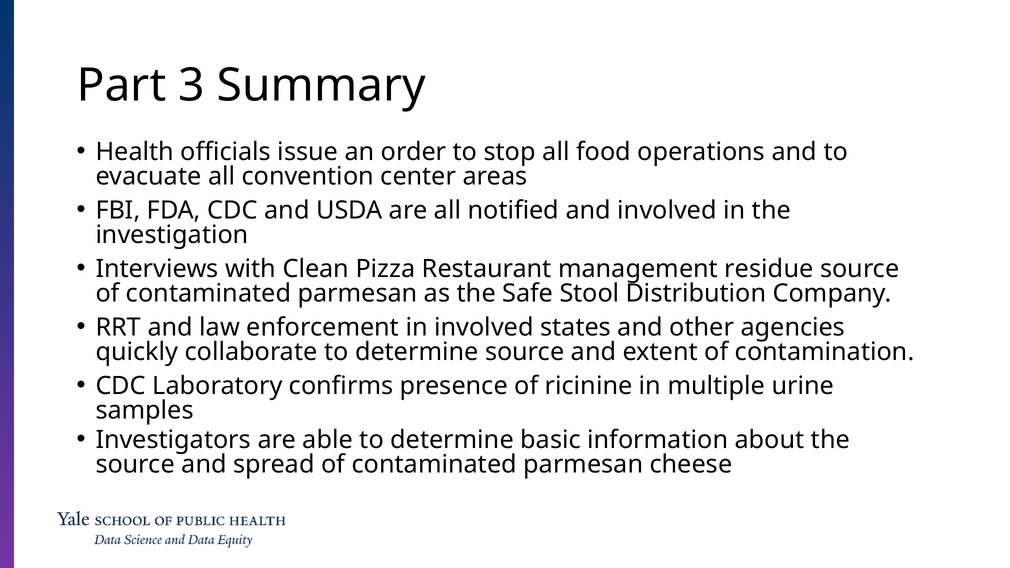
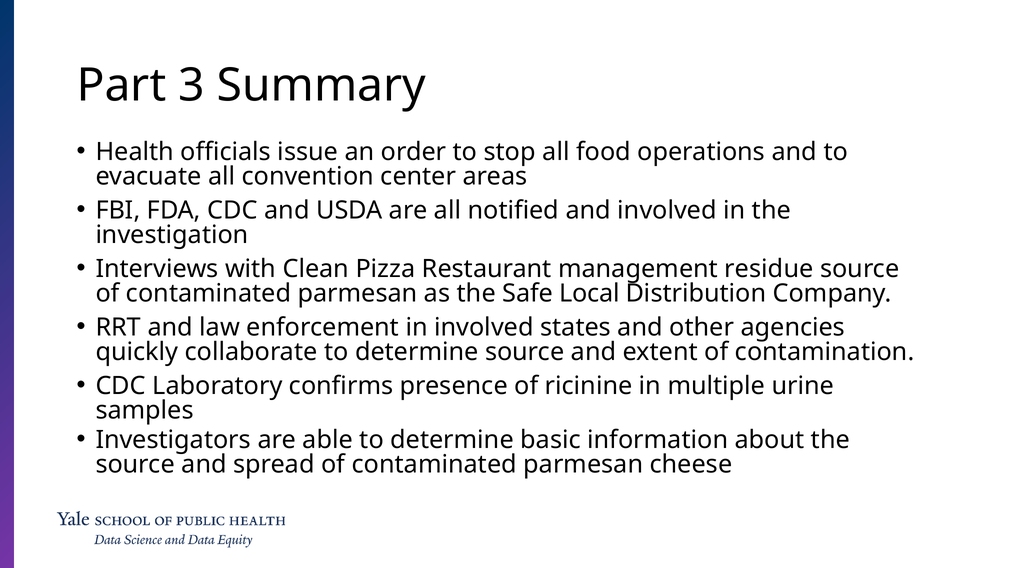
Stool: Stool -> Local
